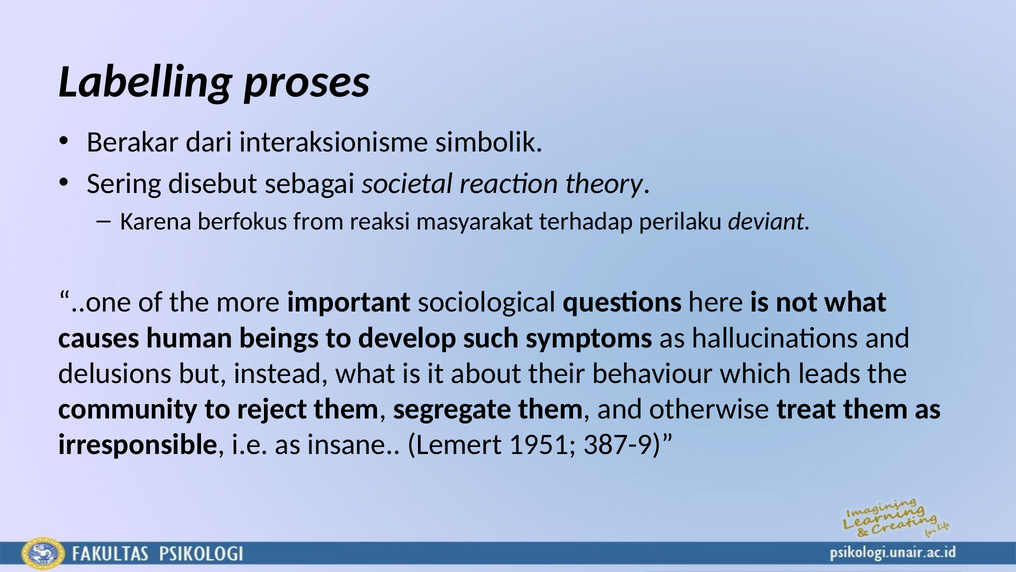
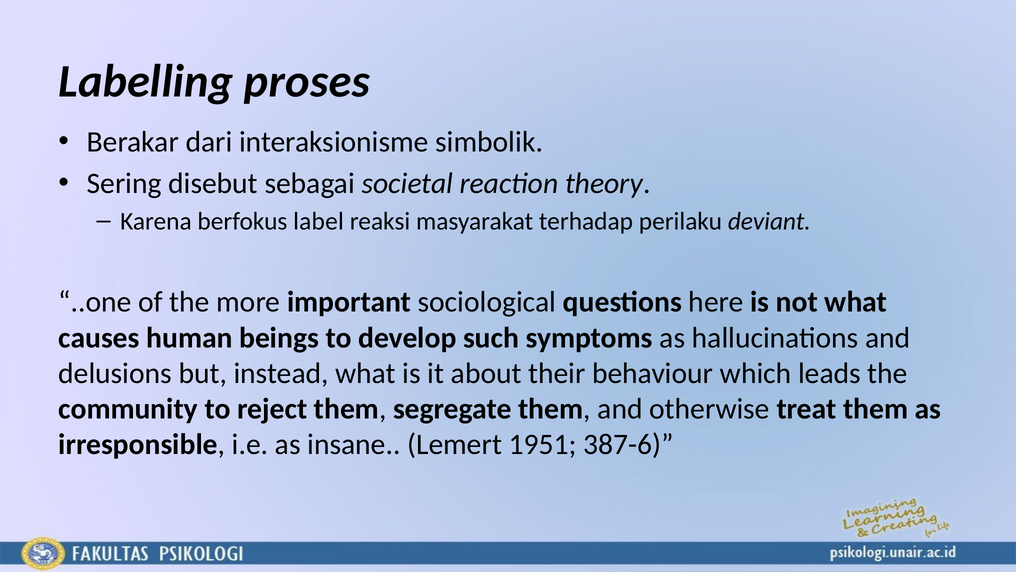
from: from -> label
387-9: 387-9 -> 387-6
